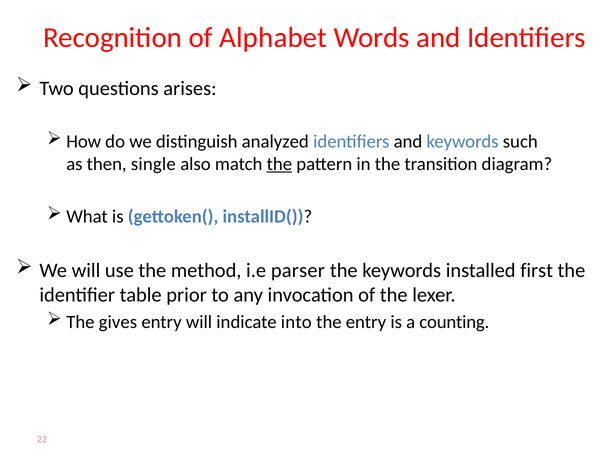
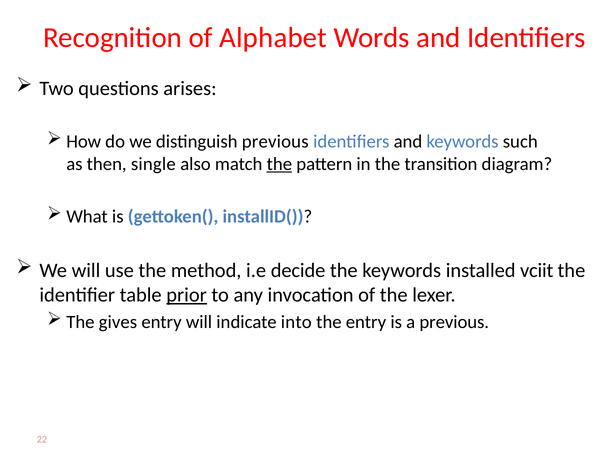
distinguish analyzed: analyzed -> previous
parser: parser -> decide
first: first -> vciit
prior underline: none -> present
a counting: counting -> previous
